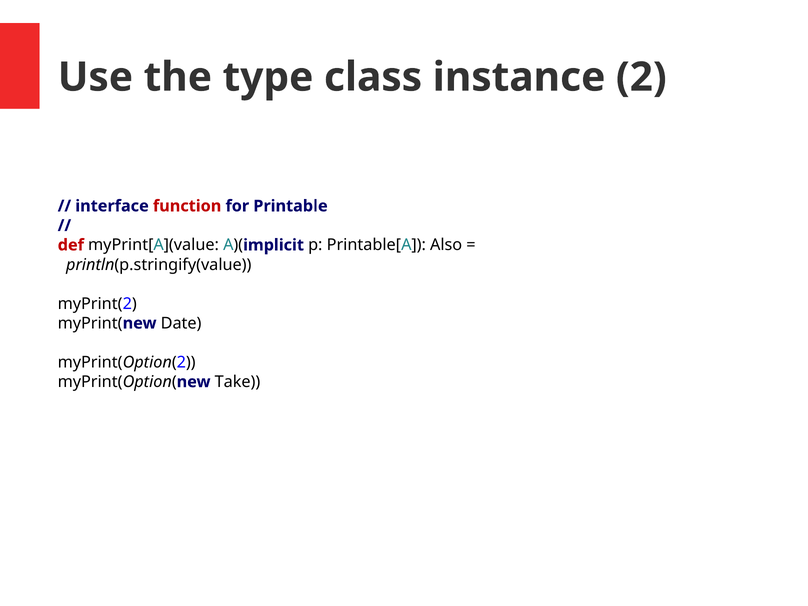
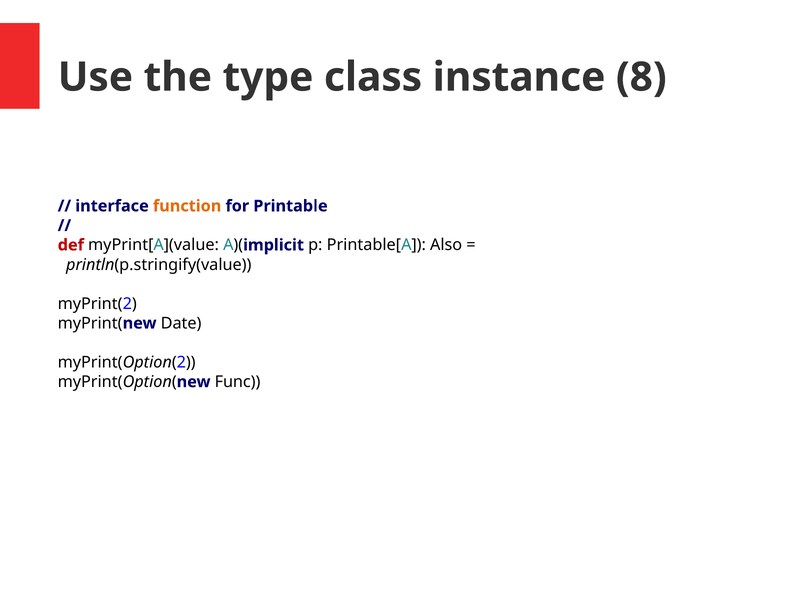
2: 2 -> 8
function colour: red -> orange
Take: Take -> Func
